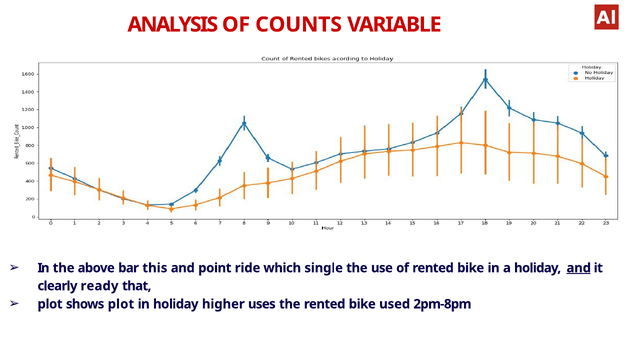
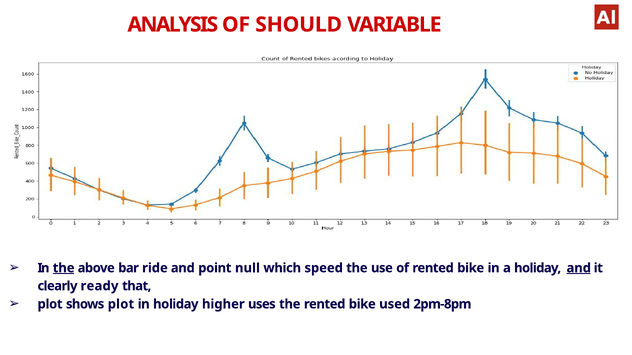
COUNTS: COUNTS -> SHOULD
the at (64, 268) underline: none -> present
this: this -> ride
ride: ride -> null
single: single -> speed
